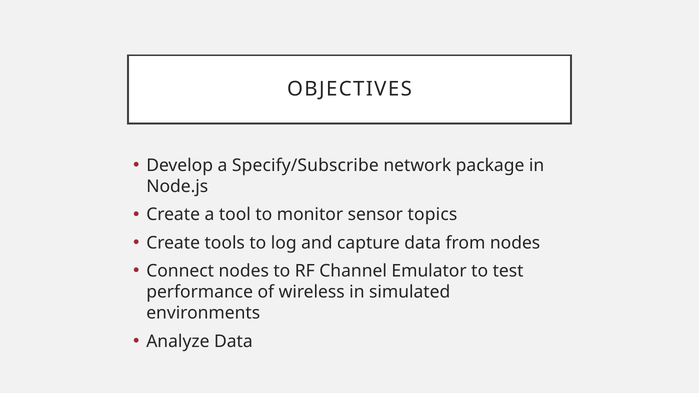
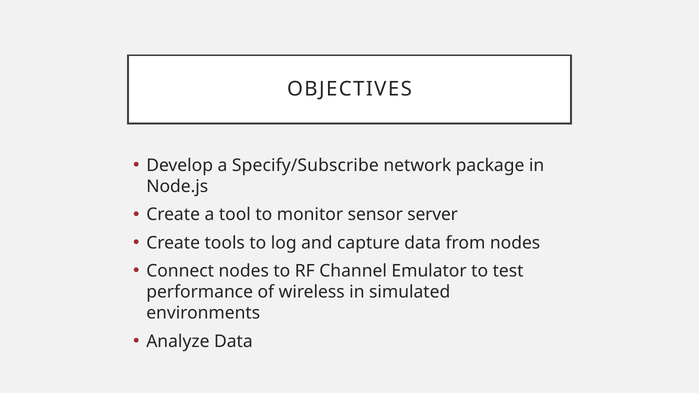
topics: topics -> server
